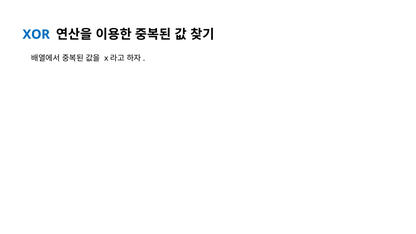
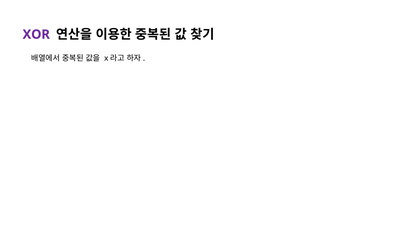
XOR colour: blue -> purple
